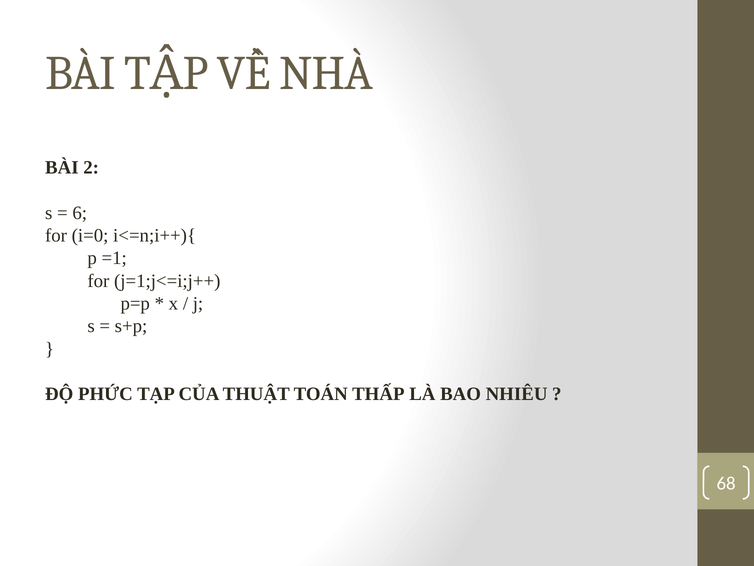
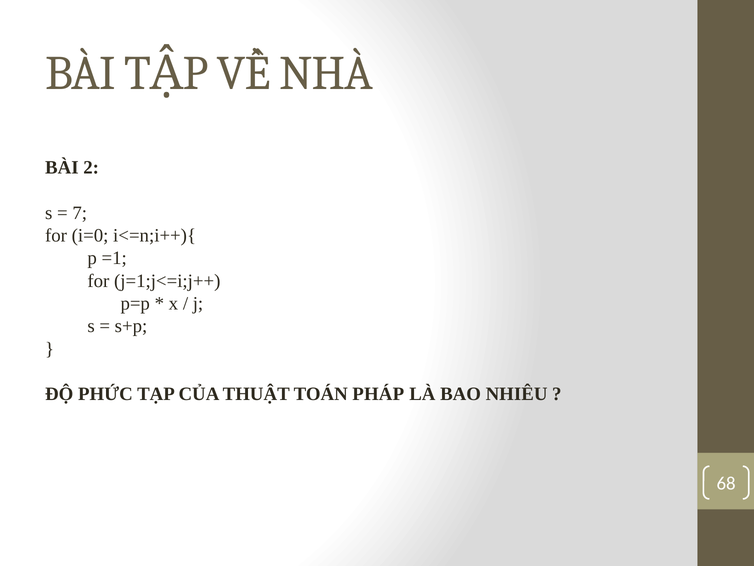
6: 6 -> 7
THẤP: THẤP -> PHÁP
